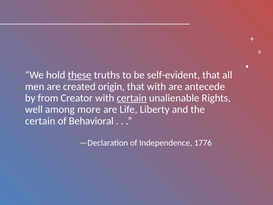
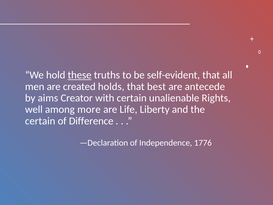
origin: origin -> holds
that with: with -> best
from: from -> aims
certain at (132, 98) underline: present -> none
Behavioral: Behavioral -> Difference
